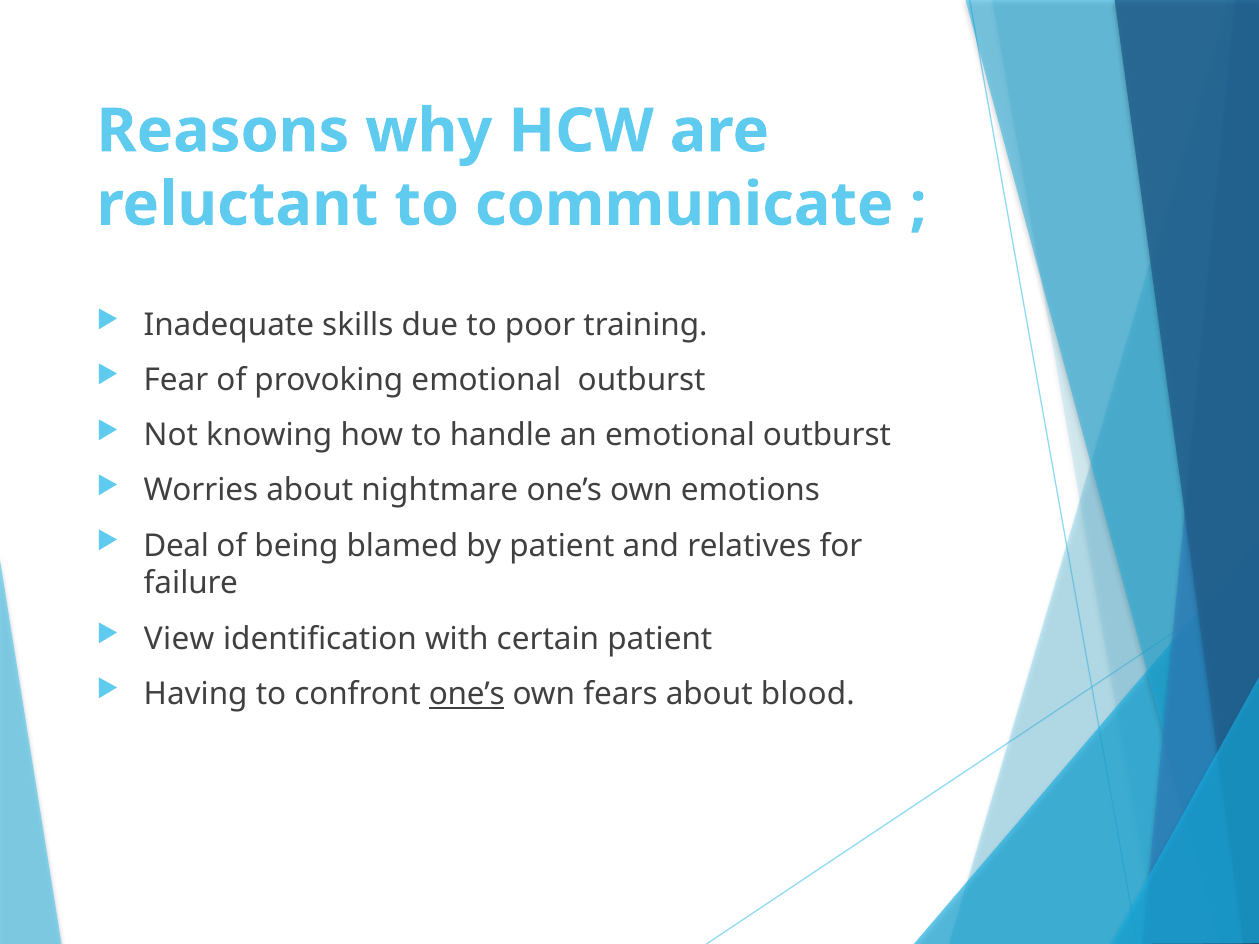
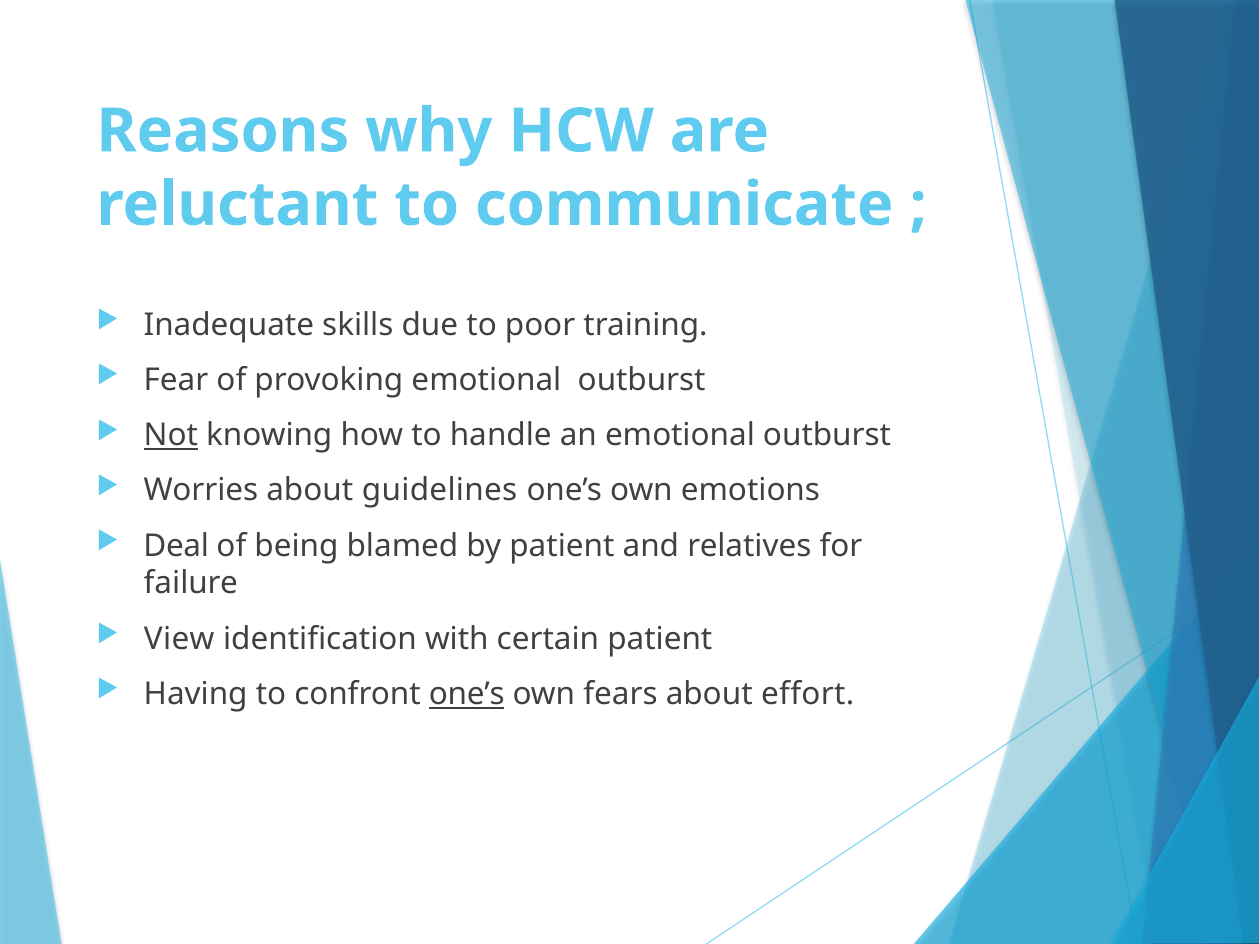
Not underline: none -> present
nightmare: nightmare -> guidelines
blood: blood -> effort
